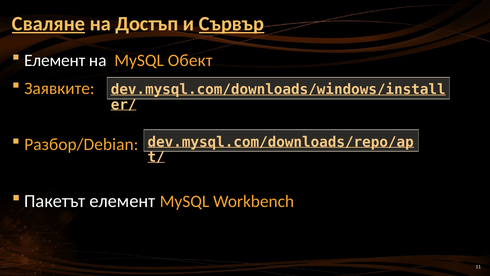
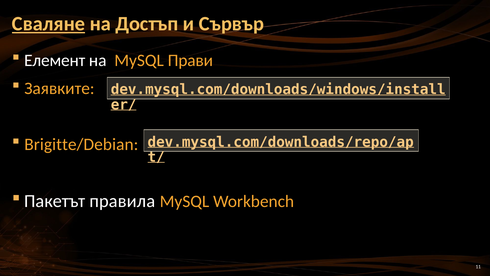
Сървър underline: present -> none
Обект: Обект -> Прави
Разбор/Debian: Разбор/Debian -> Brigitte/Debian
Пакетът елемент: елемент -> правила
